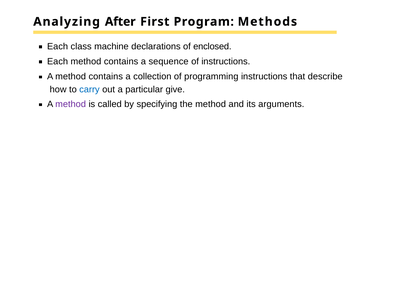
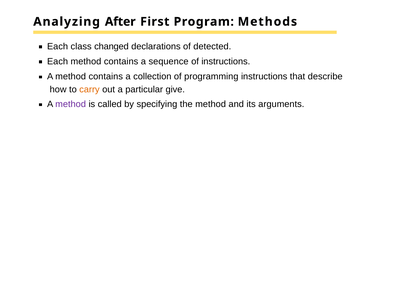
machine: machine -> changed
enclosed: enclosed -> detected
carry colour: blue -> orange
